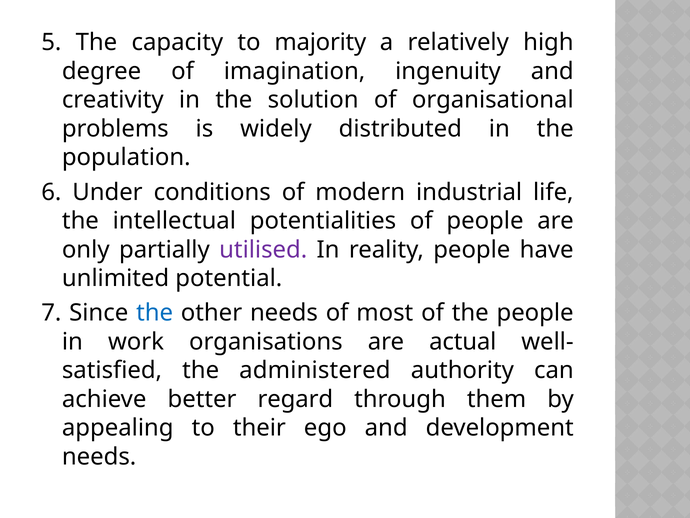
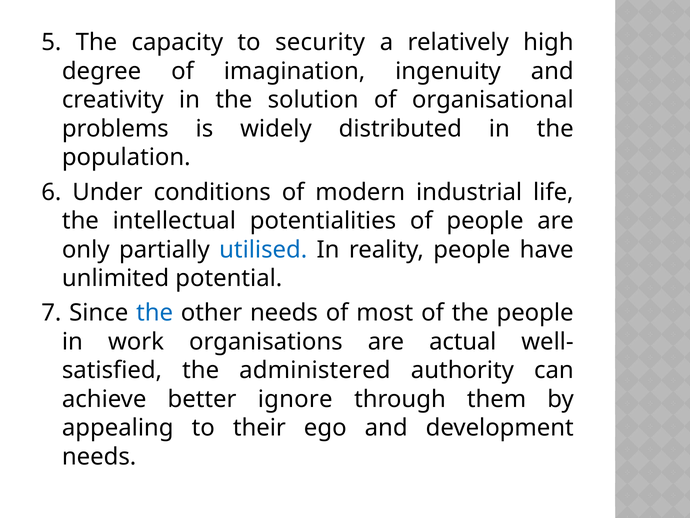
majority: majority -> security
utilised colour: purple -> blue
regard: regard -> ignore
